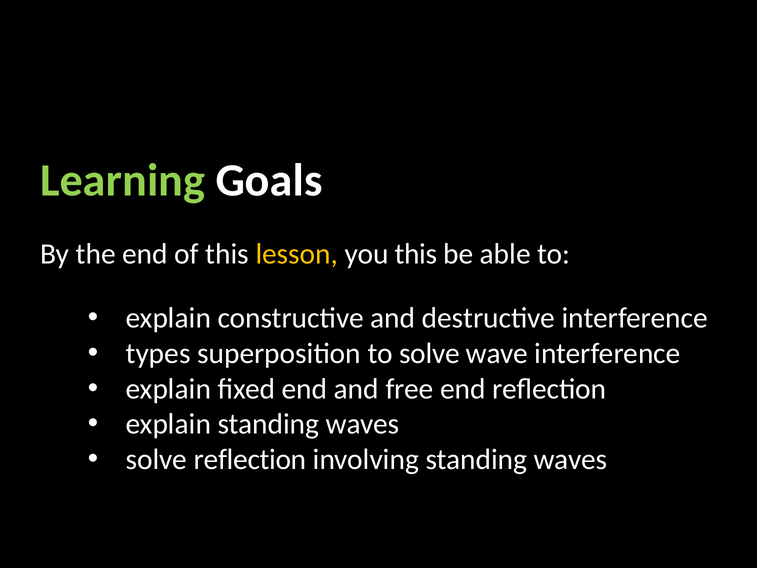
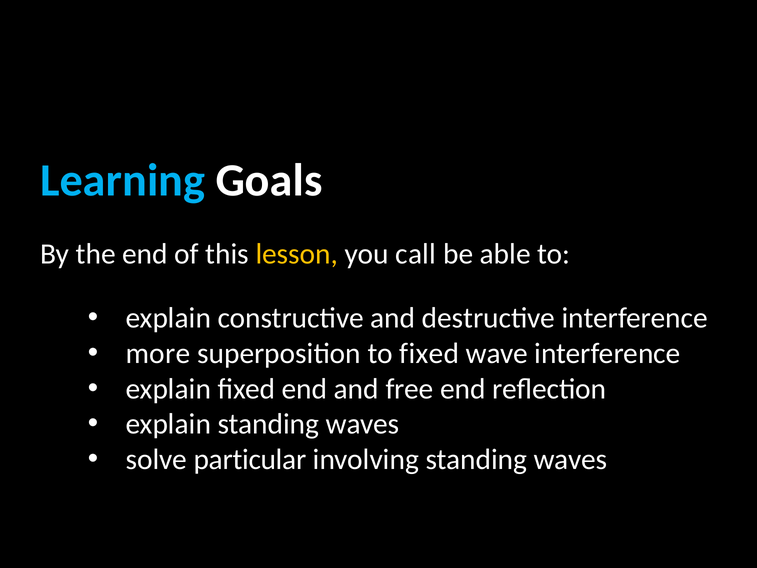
Learning colour: light green -> light blue
you this: this -> call
types: types -> more
to solve: solve -> fixed
solve reflection: reflection -> particular
